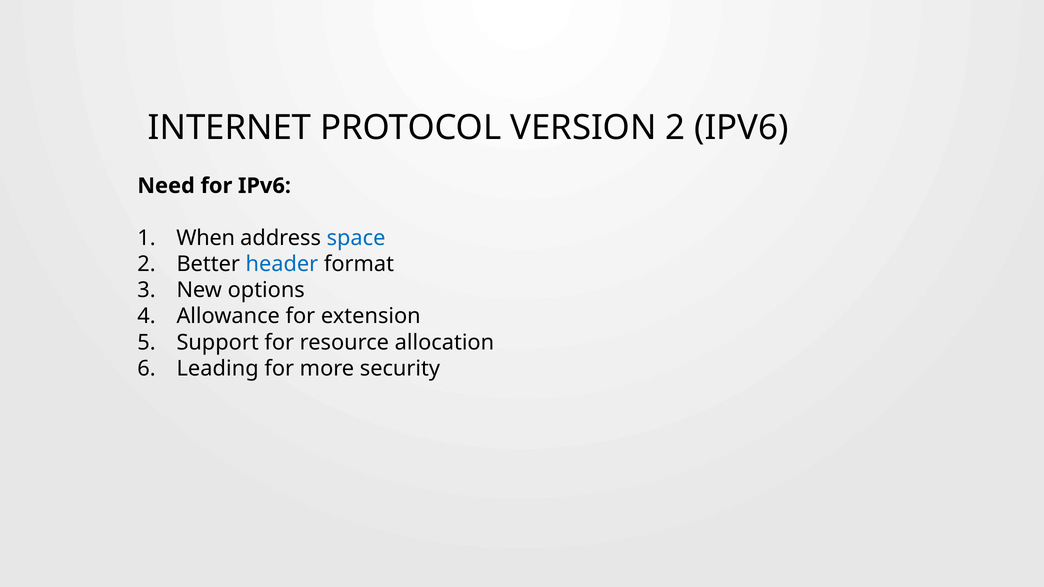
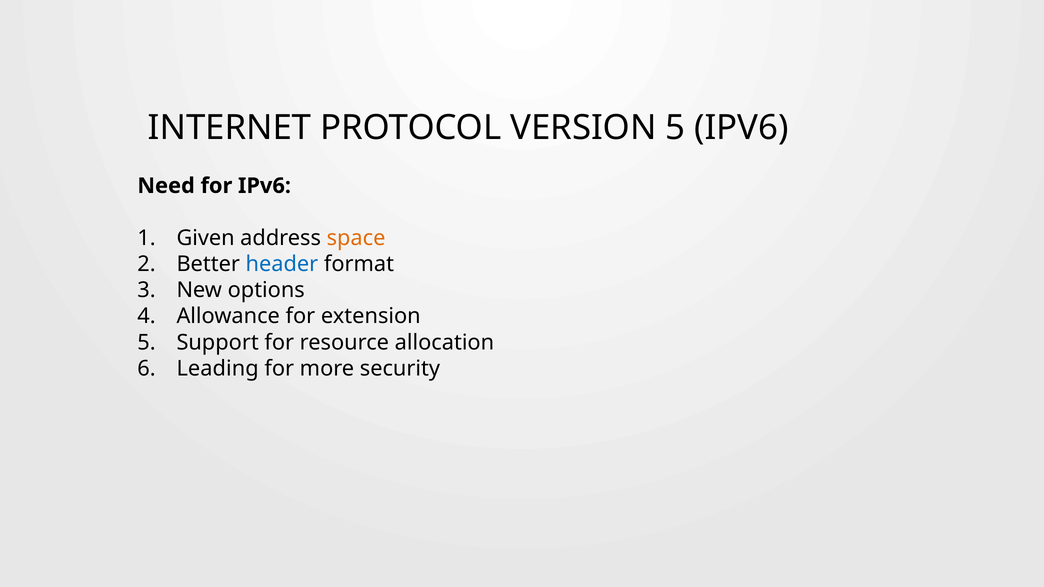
VERSION 2: 2 -> 5
When: When -> Given
space colour: blue -> orange
